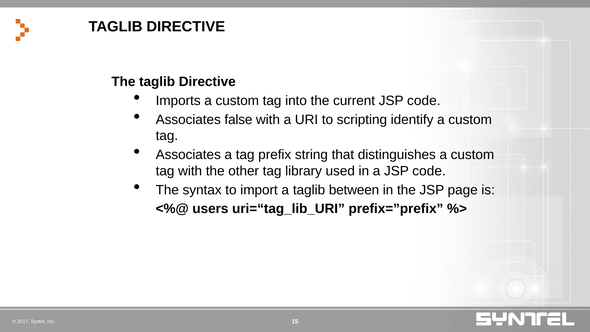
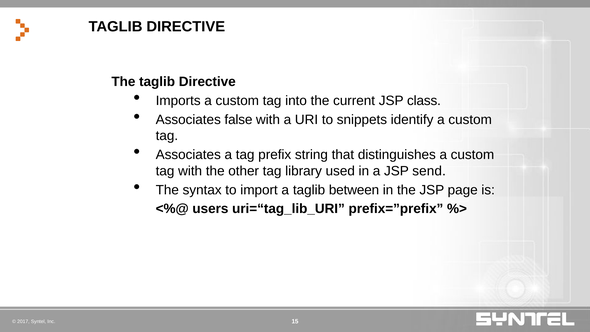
current JSP code: code -> class
scripting: scripting -> snippets
a JSP code: code -> send
